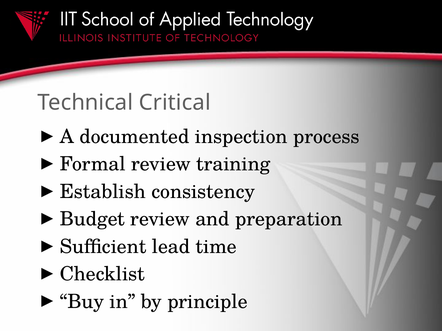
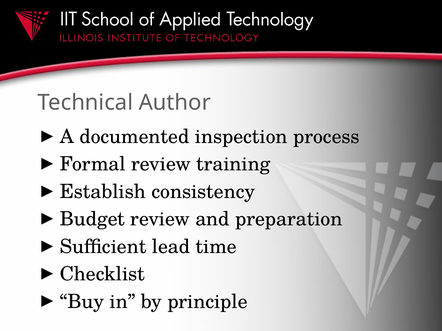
Critical: Critical -> Author
